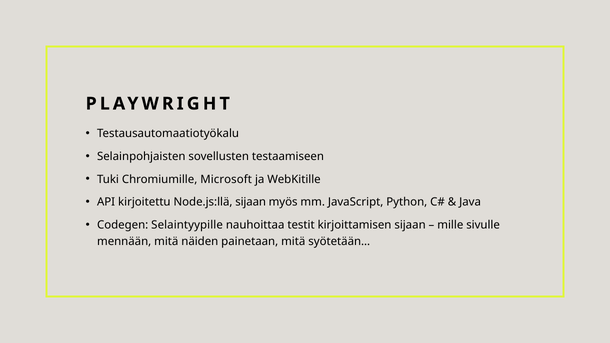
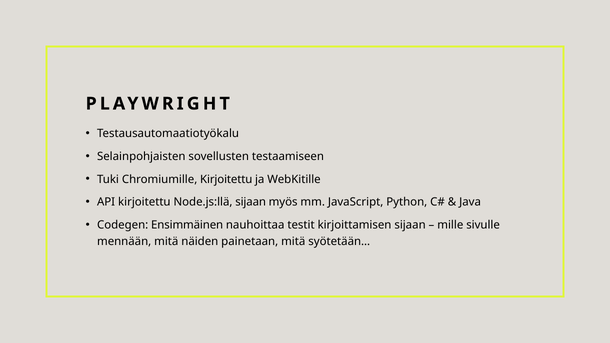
Chromiumille Microsoft: Microsoft -> Kirjoitettu
Selaintyypille: Selaintyypille -> Ensimmäinen
